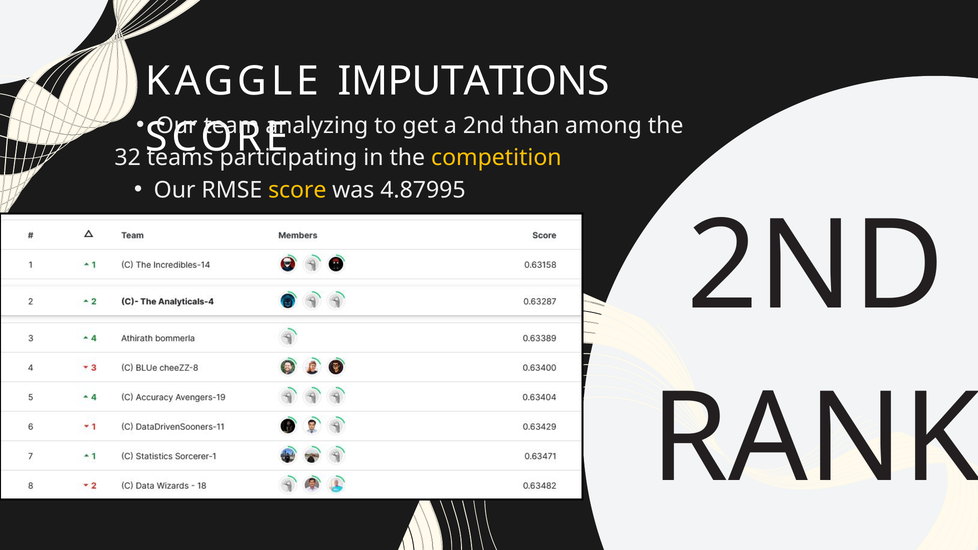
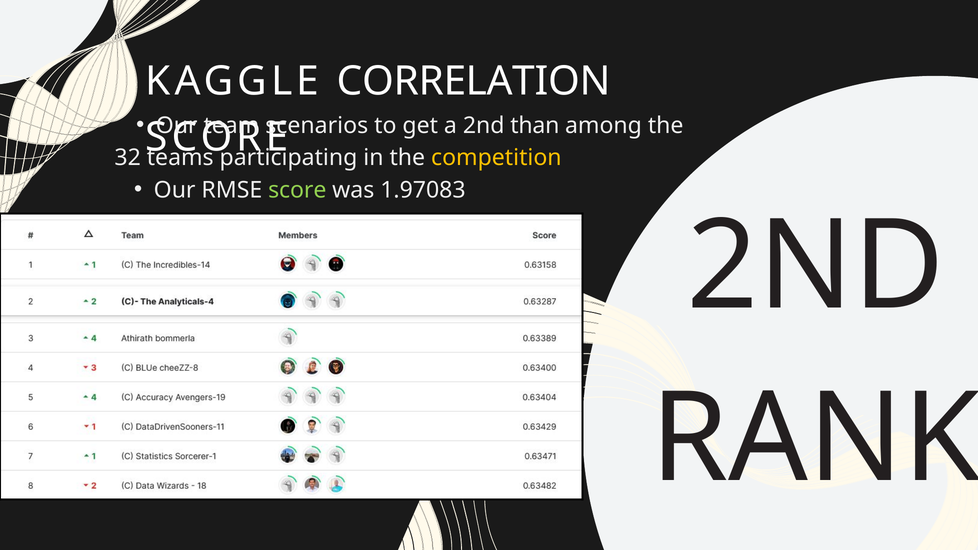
IMPUTATIONS: IMPUTATIONS -> CORRELATION
analyzing: analyzing -> scenarios
score at (297, 190) colour: yellow -> light green
4.87995: 4.87995 -> 1.97083
